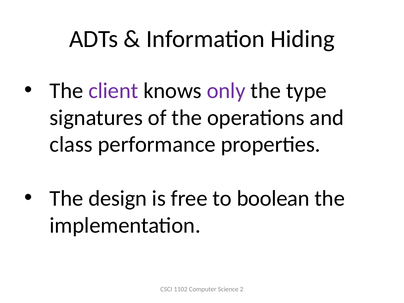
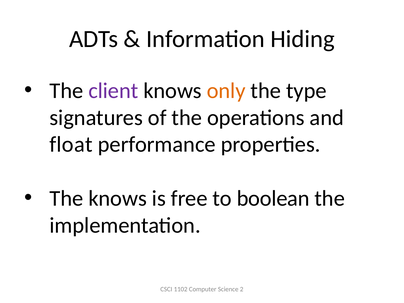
only colour: purple -> orange
class: class -> float
The design: design -> knows
